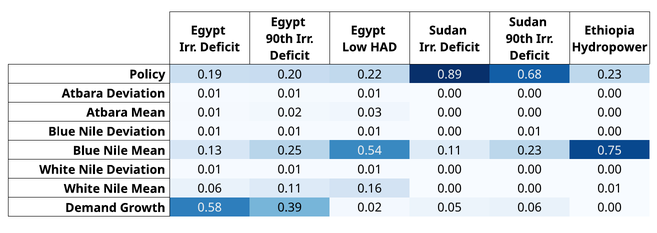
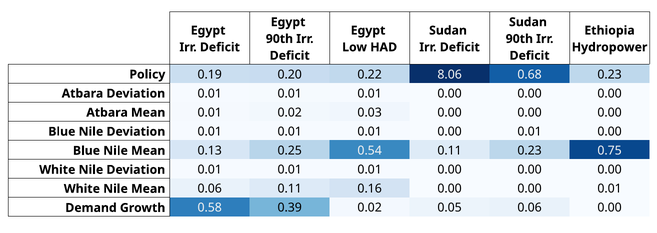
0.89: 0.89 -> 8.06
